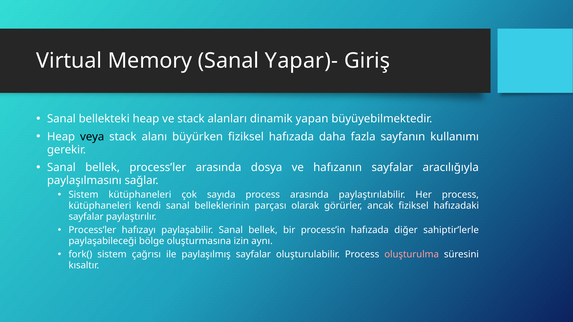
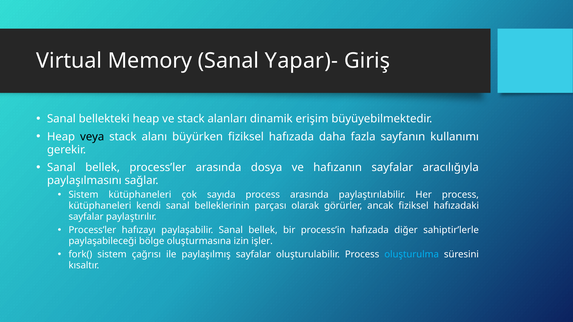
yapan: yapan -> erişim
aynı: aynı -> işler
oluşturulma colour: pink -> light blue
